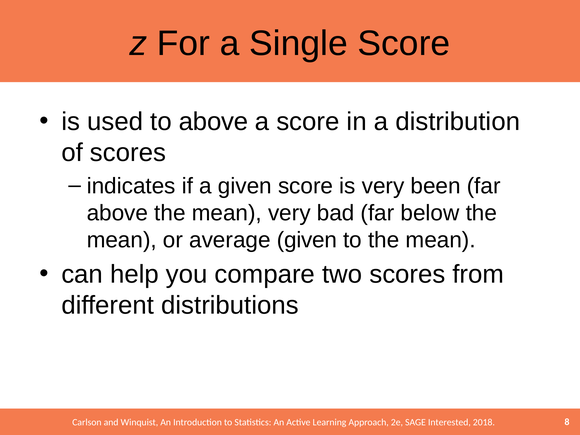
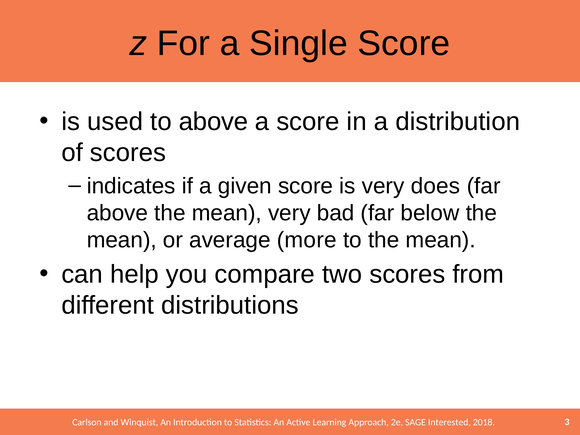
been: been -> does
average given: given -> more
8: 8 -> 3
